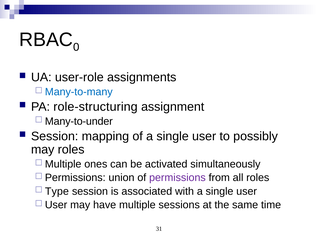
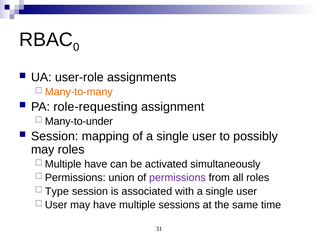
Many-to-many colour: blue -> orange
role-structuring: role-structuring -> role-requesting
Multiple ones: ones -> have
